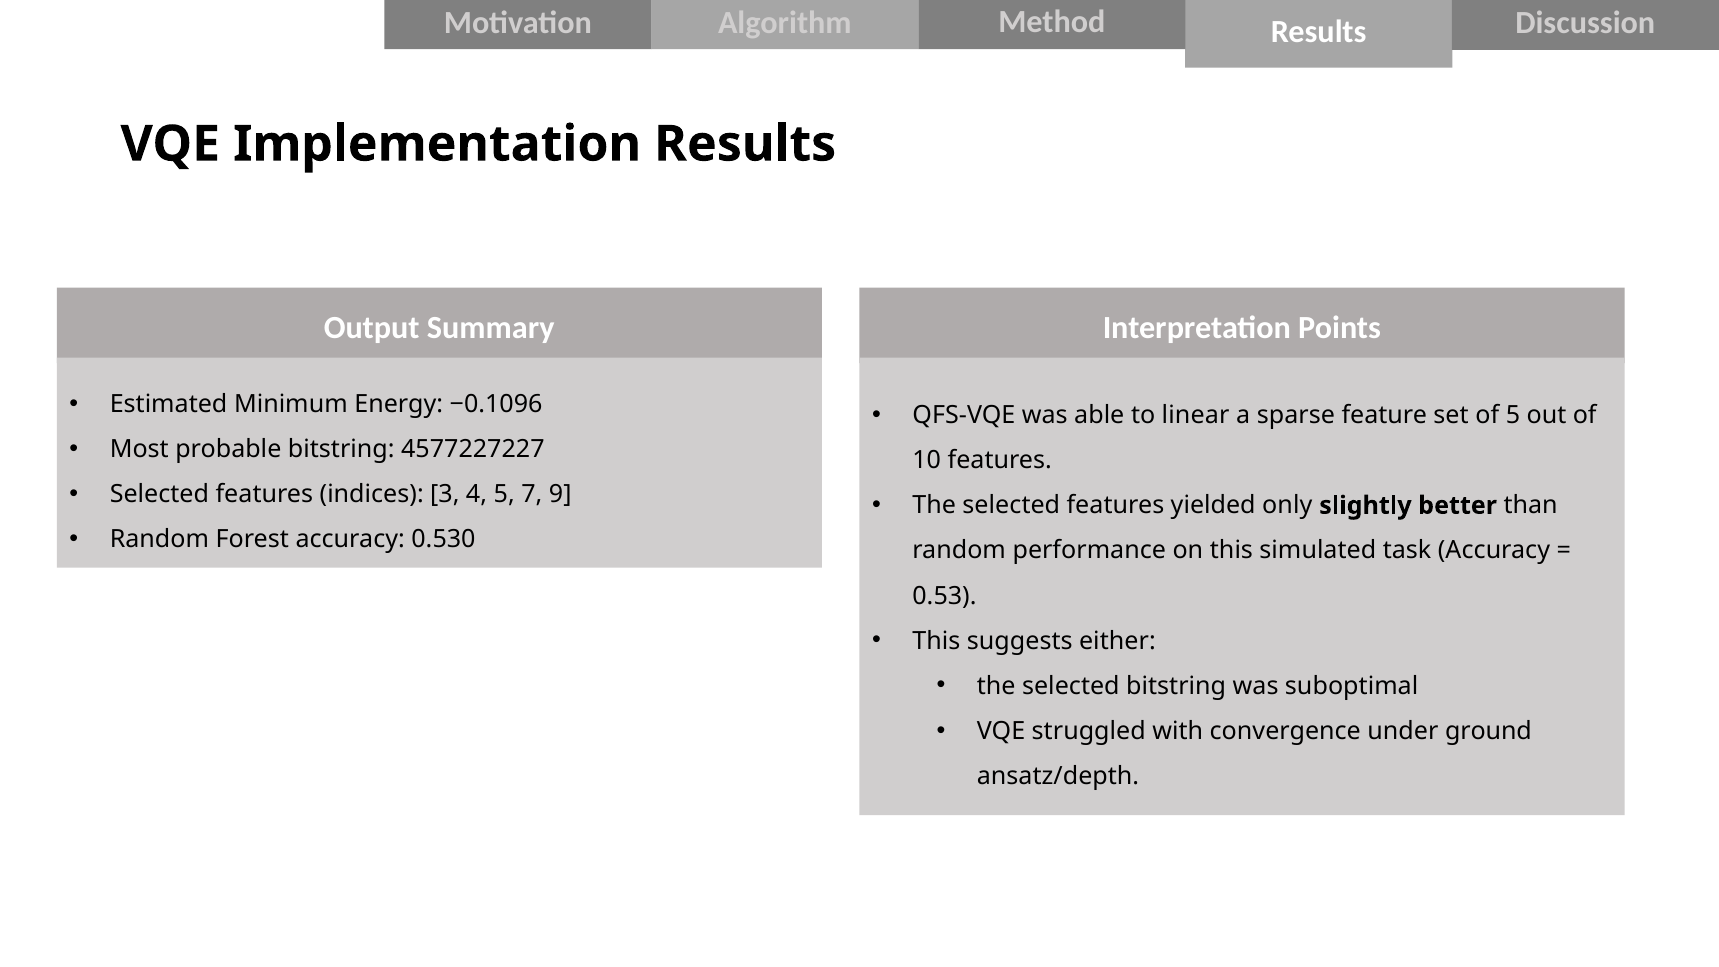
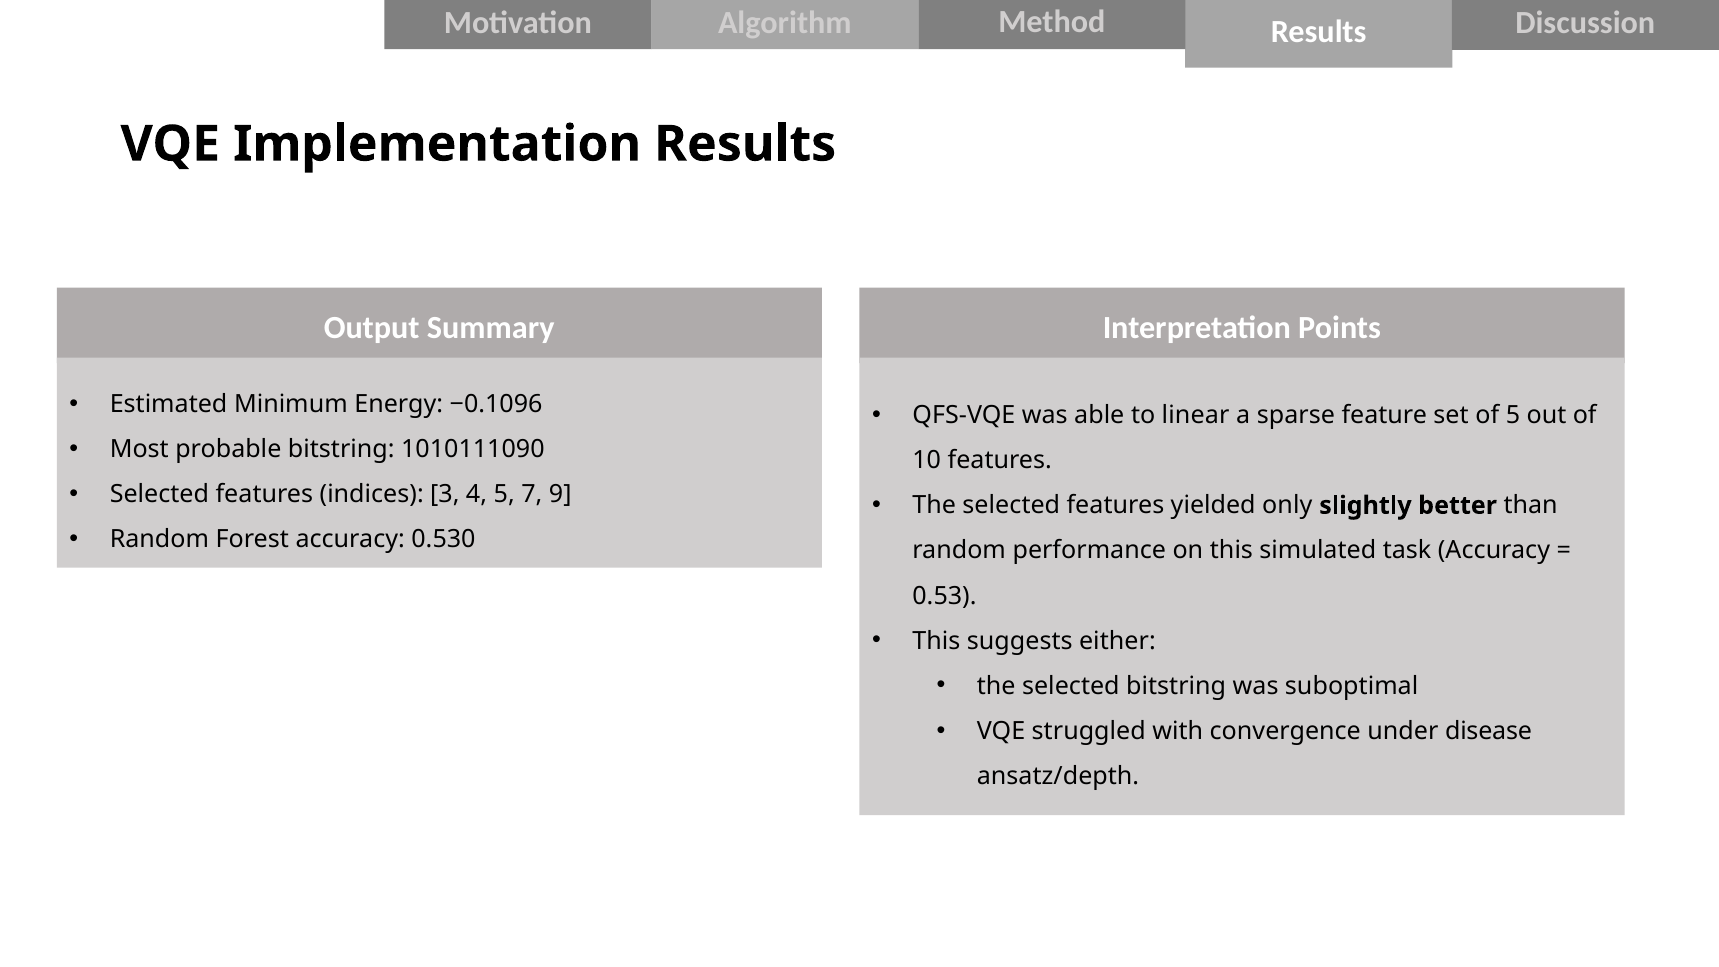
4577227227: 4577227227 -> 1010111090
ground: ground -> disease
